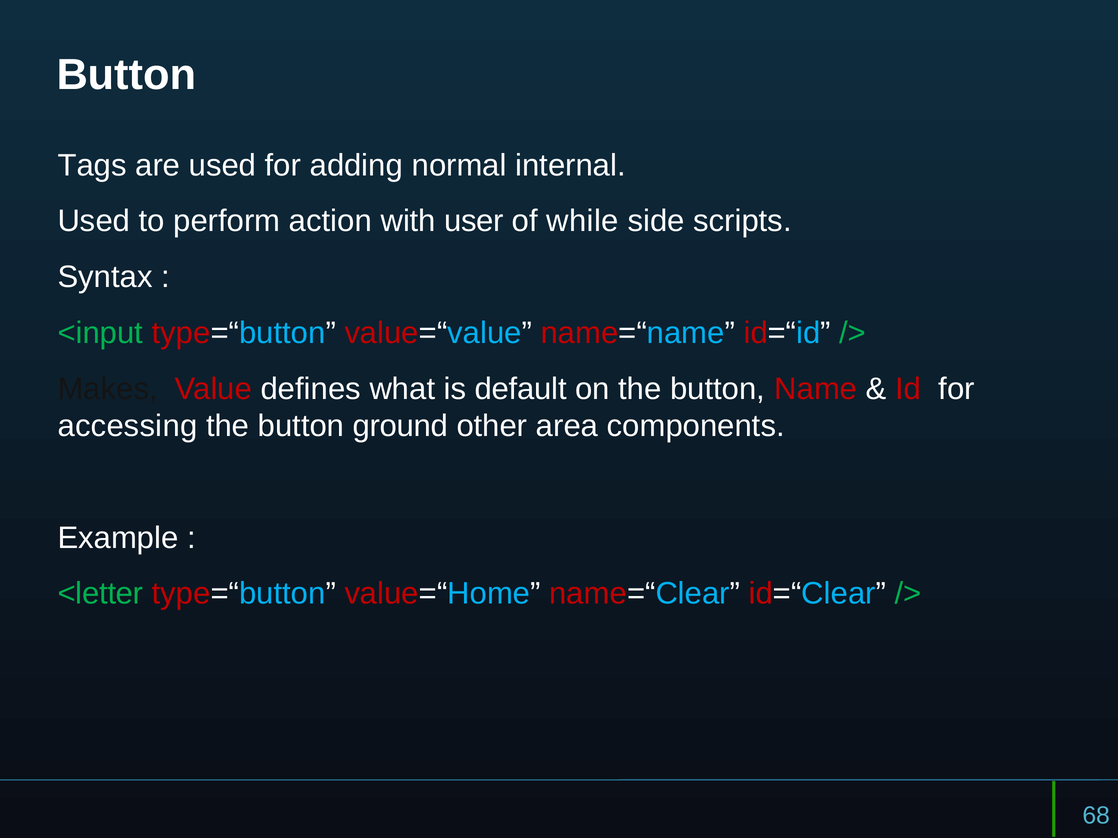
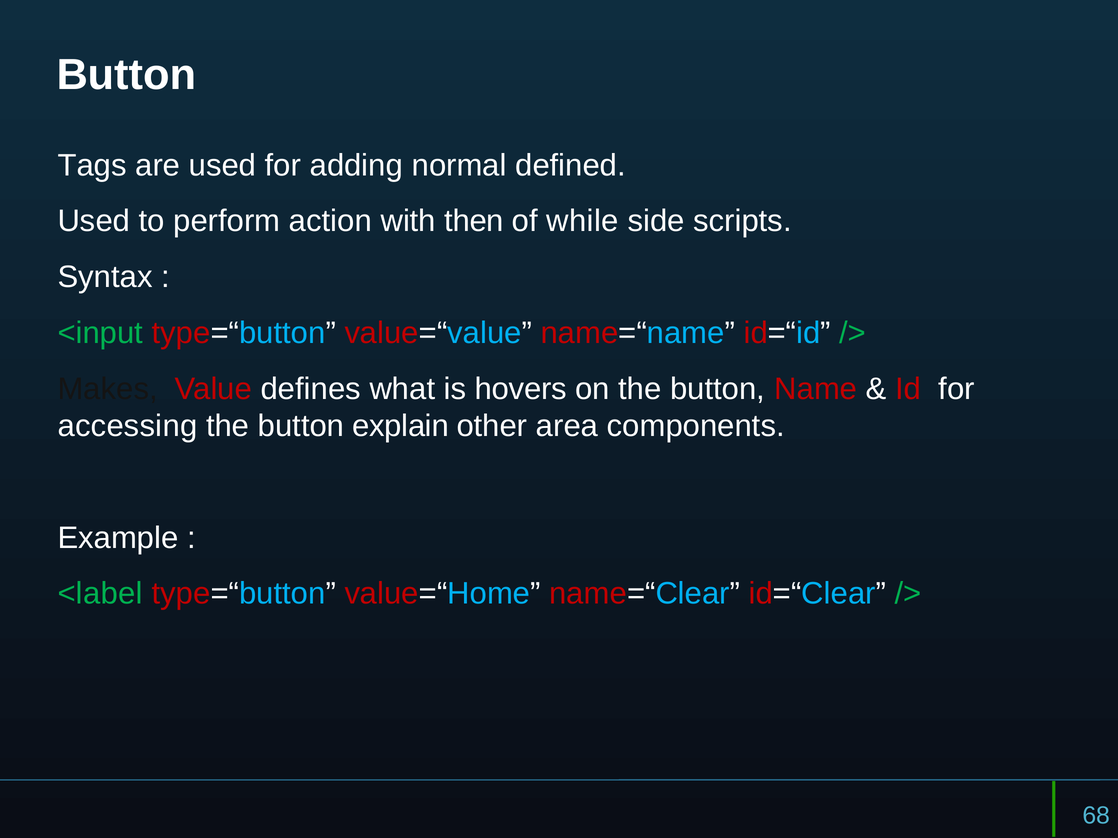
internal: internal -> defined
user: user -> then
default: default -> hovers
ground: ground -> explain
<letter: <letter -> <label
